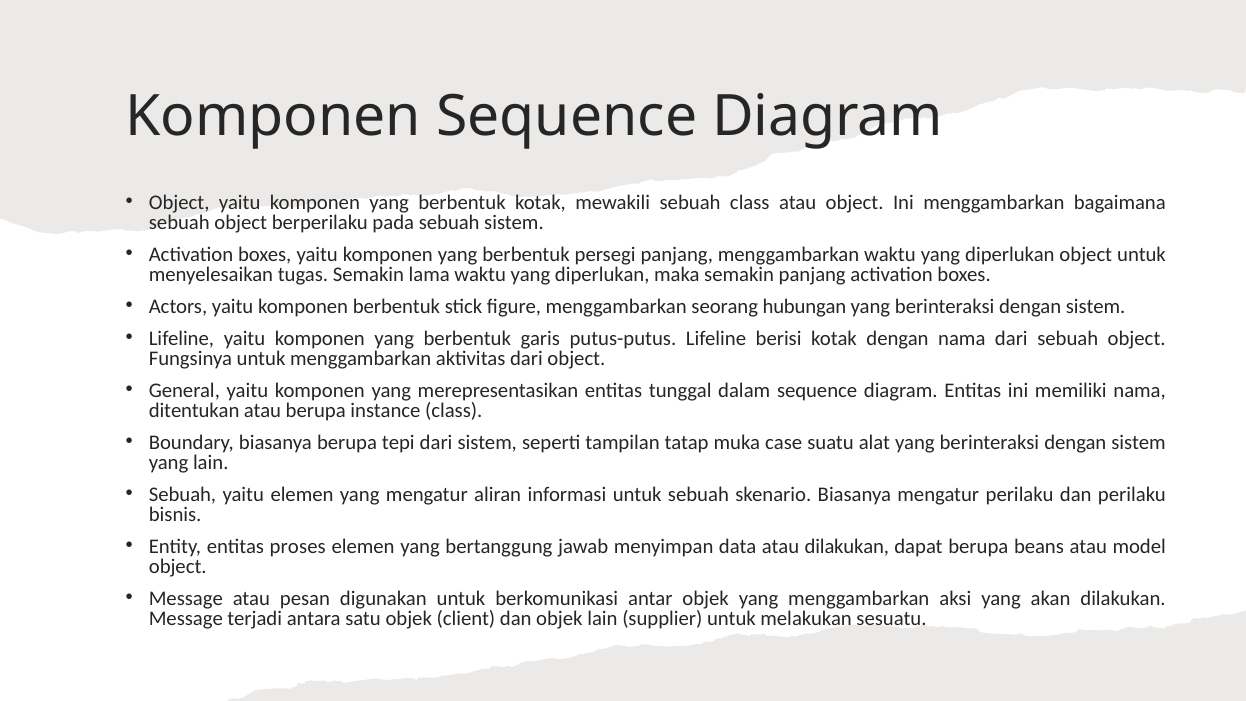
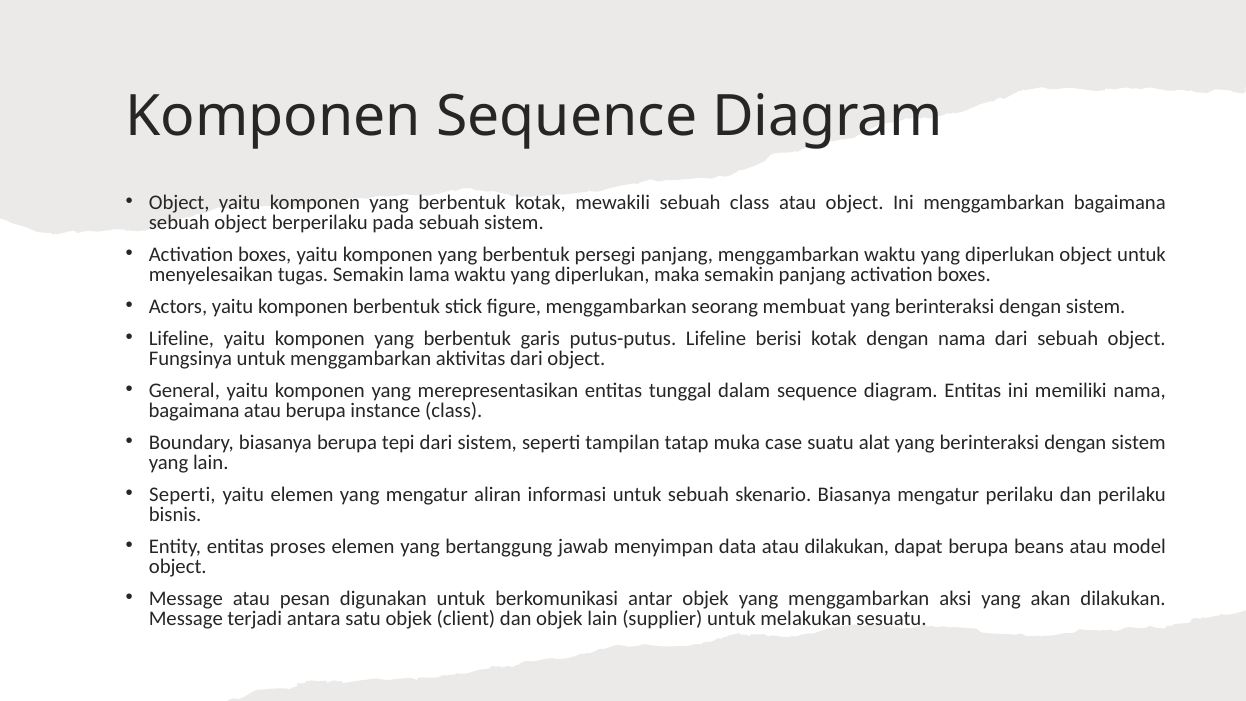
hubungan: hubungan -> membuat
ditentukan at (194, 410): ditentukan -> bagaimana
Sebuah at (183, 494): Sebuah -> Seperti
